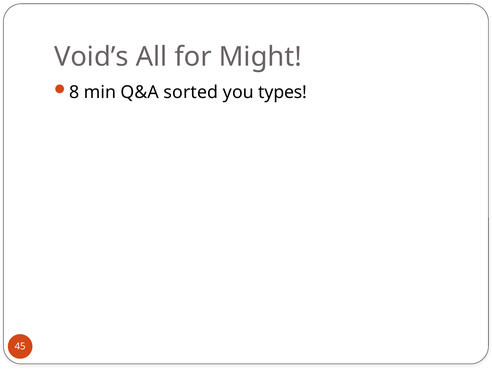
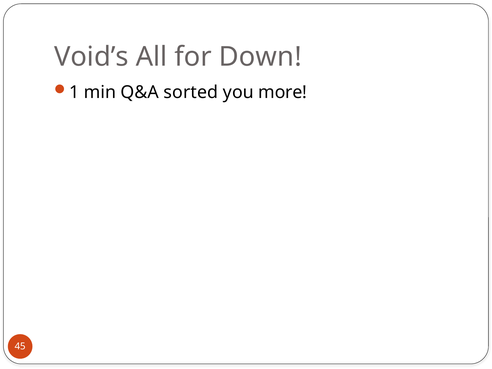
Might: Might -> Down
8: 8 -> 1
types: types -> more
